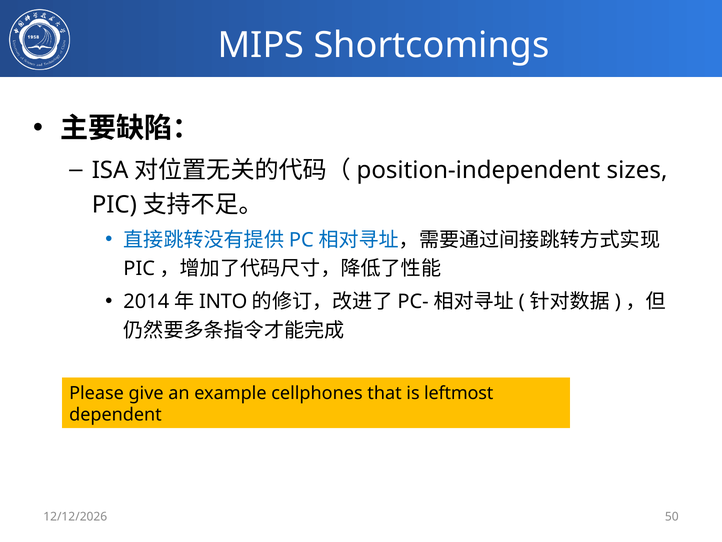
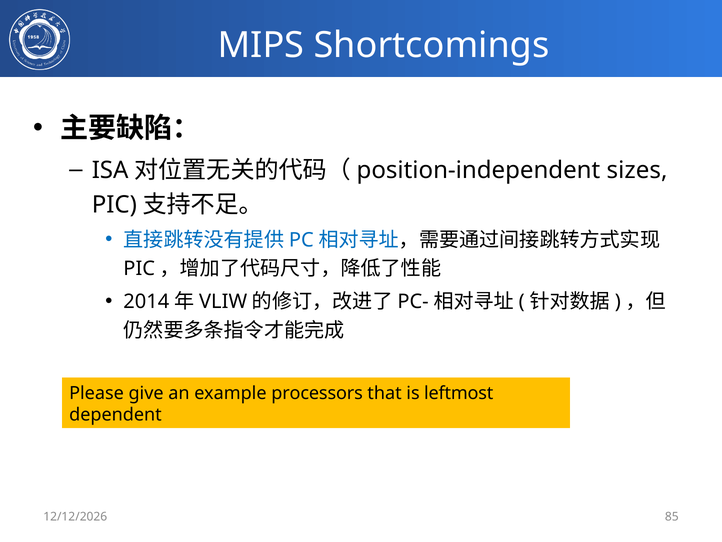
INTO: INTO -> VLIW
cellphones: cellphones -> processors
50: 50 -> 85
